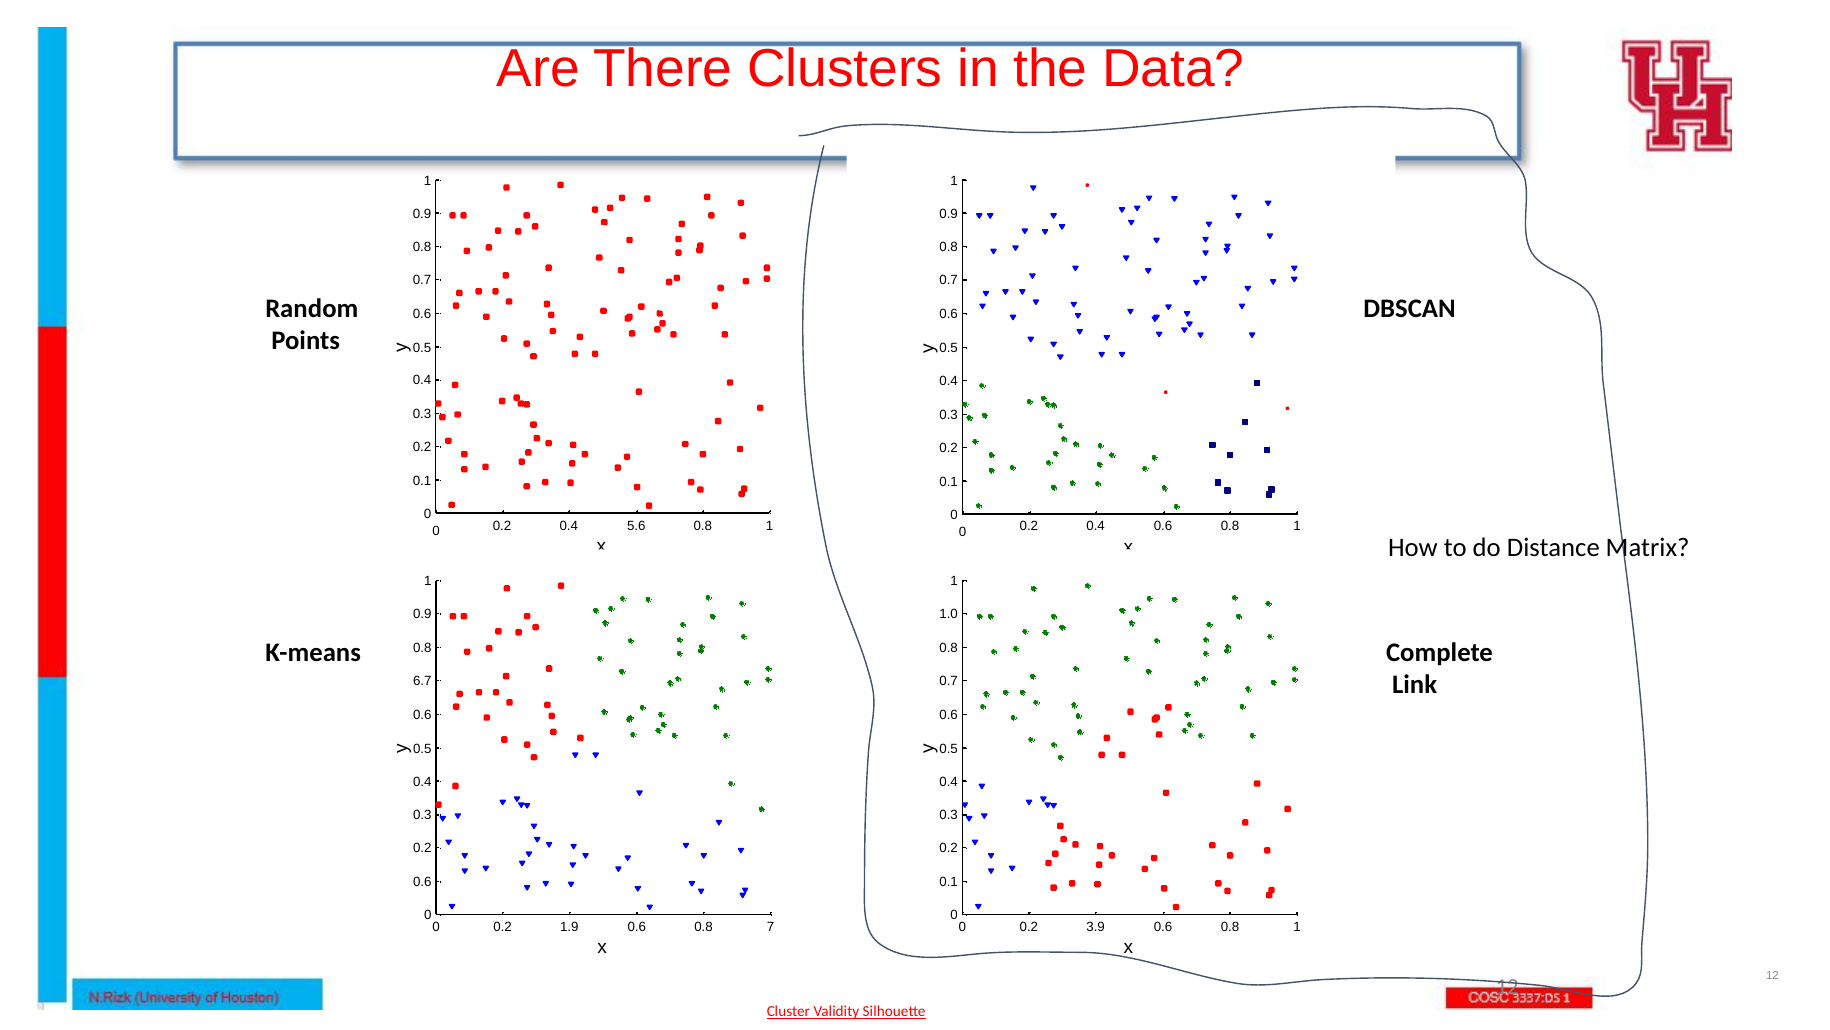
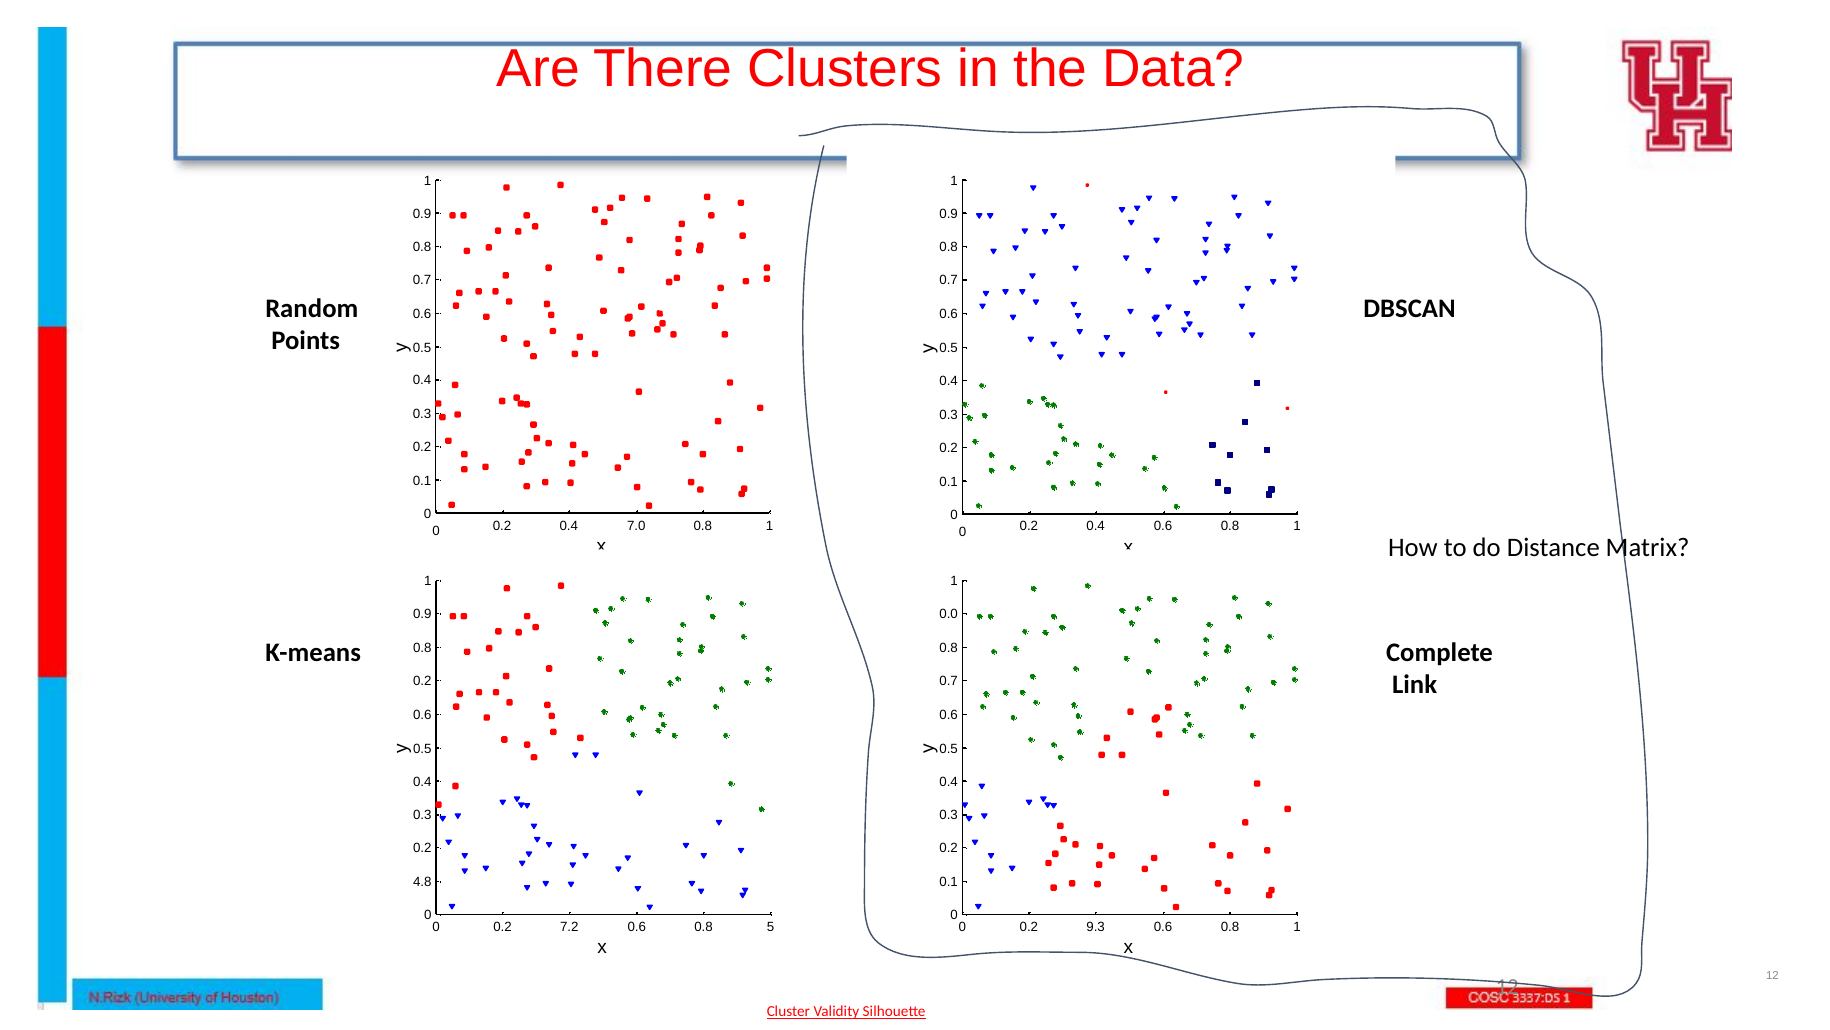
5.6: 5.6 -> 7.0
1.0: 1.0 -> 0.0
6.7 at (422, 681): 6.7 -> 0.2
0.6 at (422, 882): 0.6 -> 4.8
1.9: 1.9 -> 7.2
7: 7 -> 5
3.9: 3.9 -> 9.3
